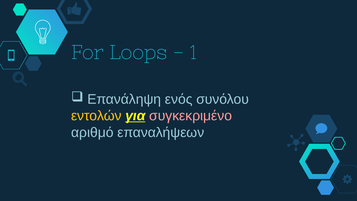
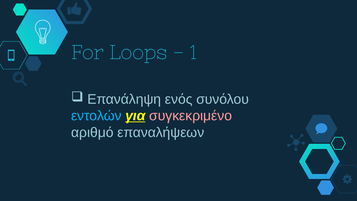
εντολών colour: yellow -> light blue
